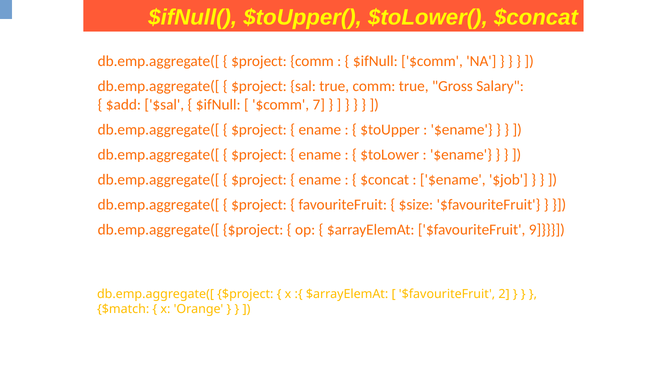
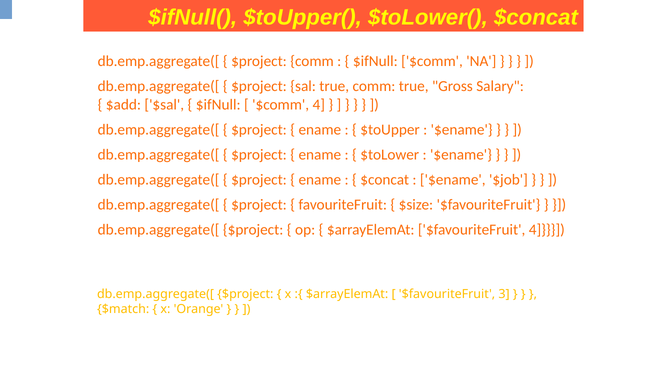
$comm 7: 7 -> 4
$favouriteFruit 9: 9 -> 4
2: 2 -> 3
